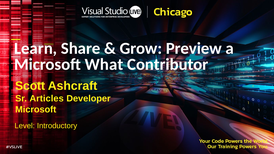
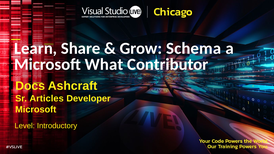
Preview: Preview -> Schema
Scott: Scott -> Docs
